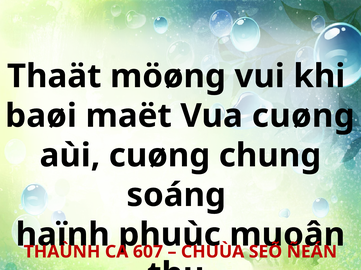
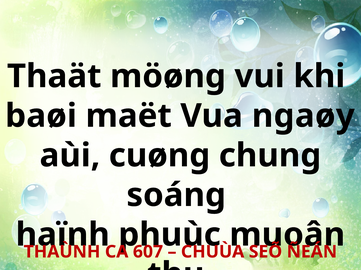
Vua cuøng: cuøng -> ngaøy
